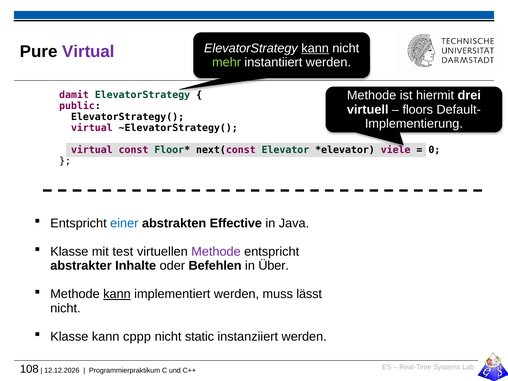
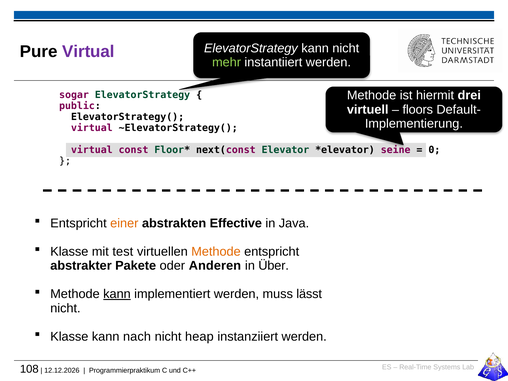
kann at (315, 48) underline: present -> none
damit: damit -> sogar
viele: viele -> seine
einer colour: blue -> orange
Methode at (216, 252) colour: purple -> orange
Inhalte: Inhalte -> Pakete
Befehlen: Befehlen -> Anderen
cppp: cppp -> nach
static: static -> heap
